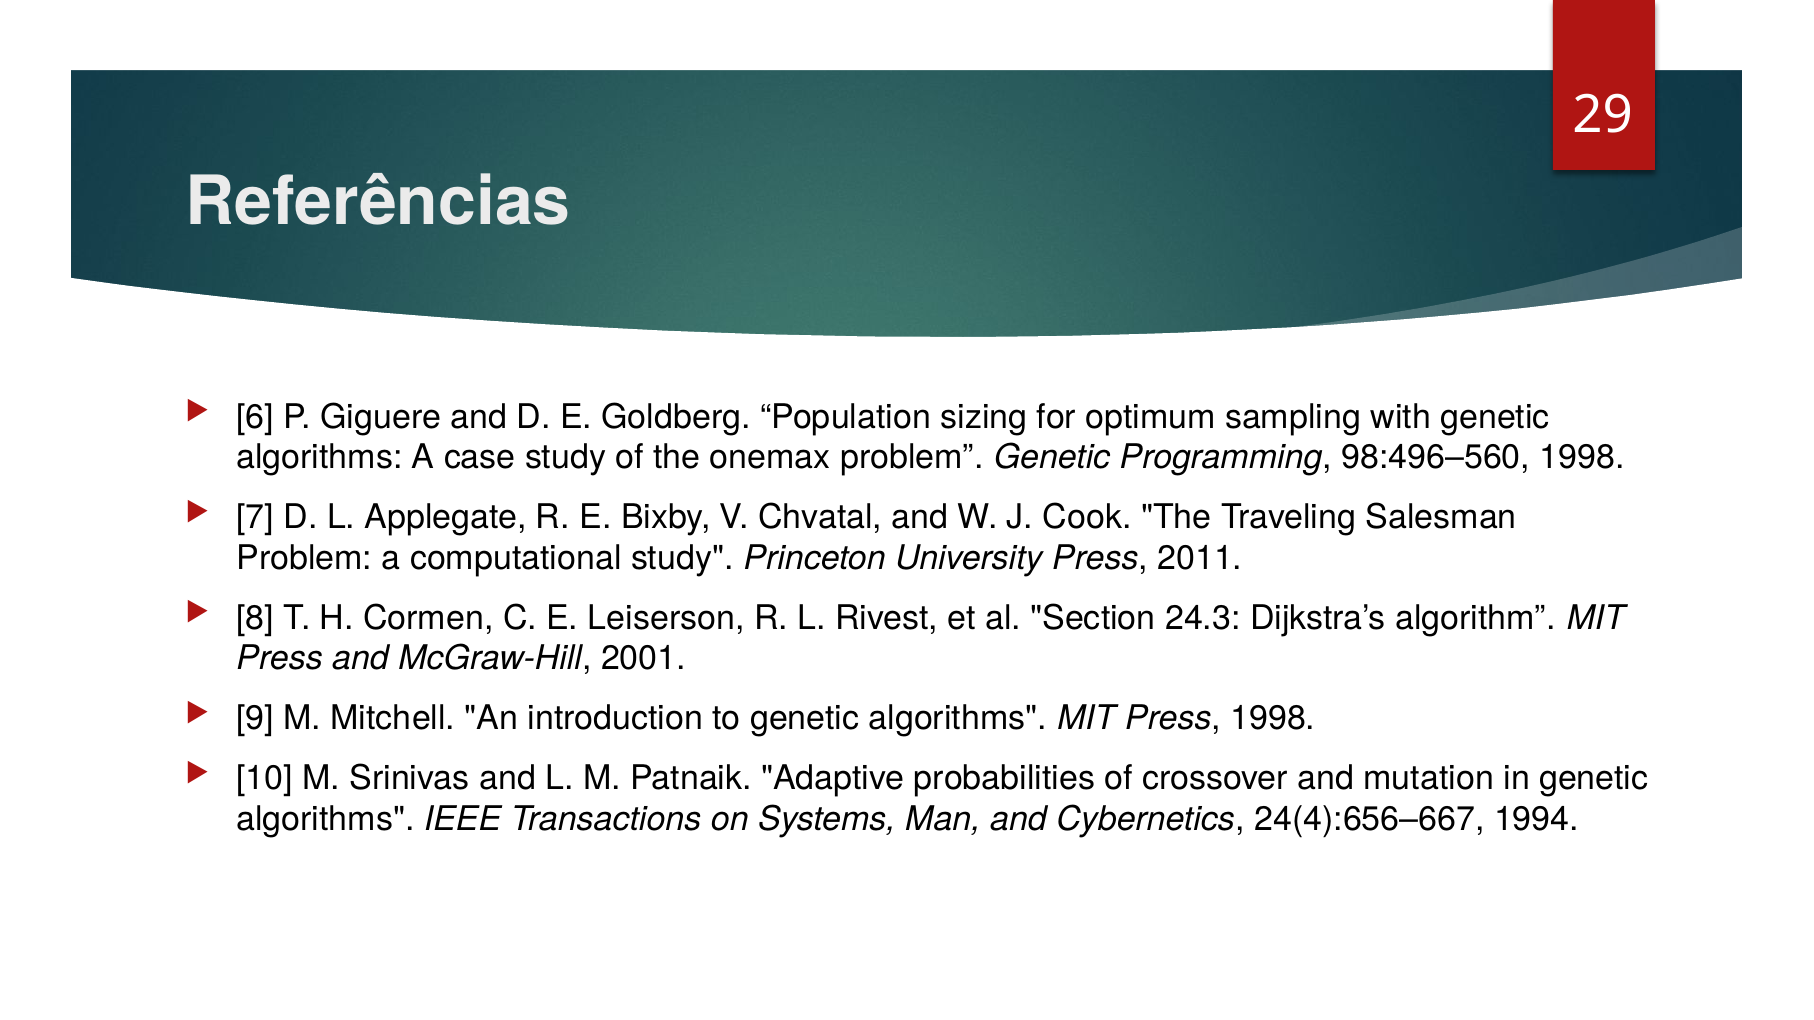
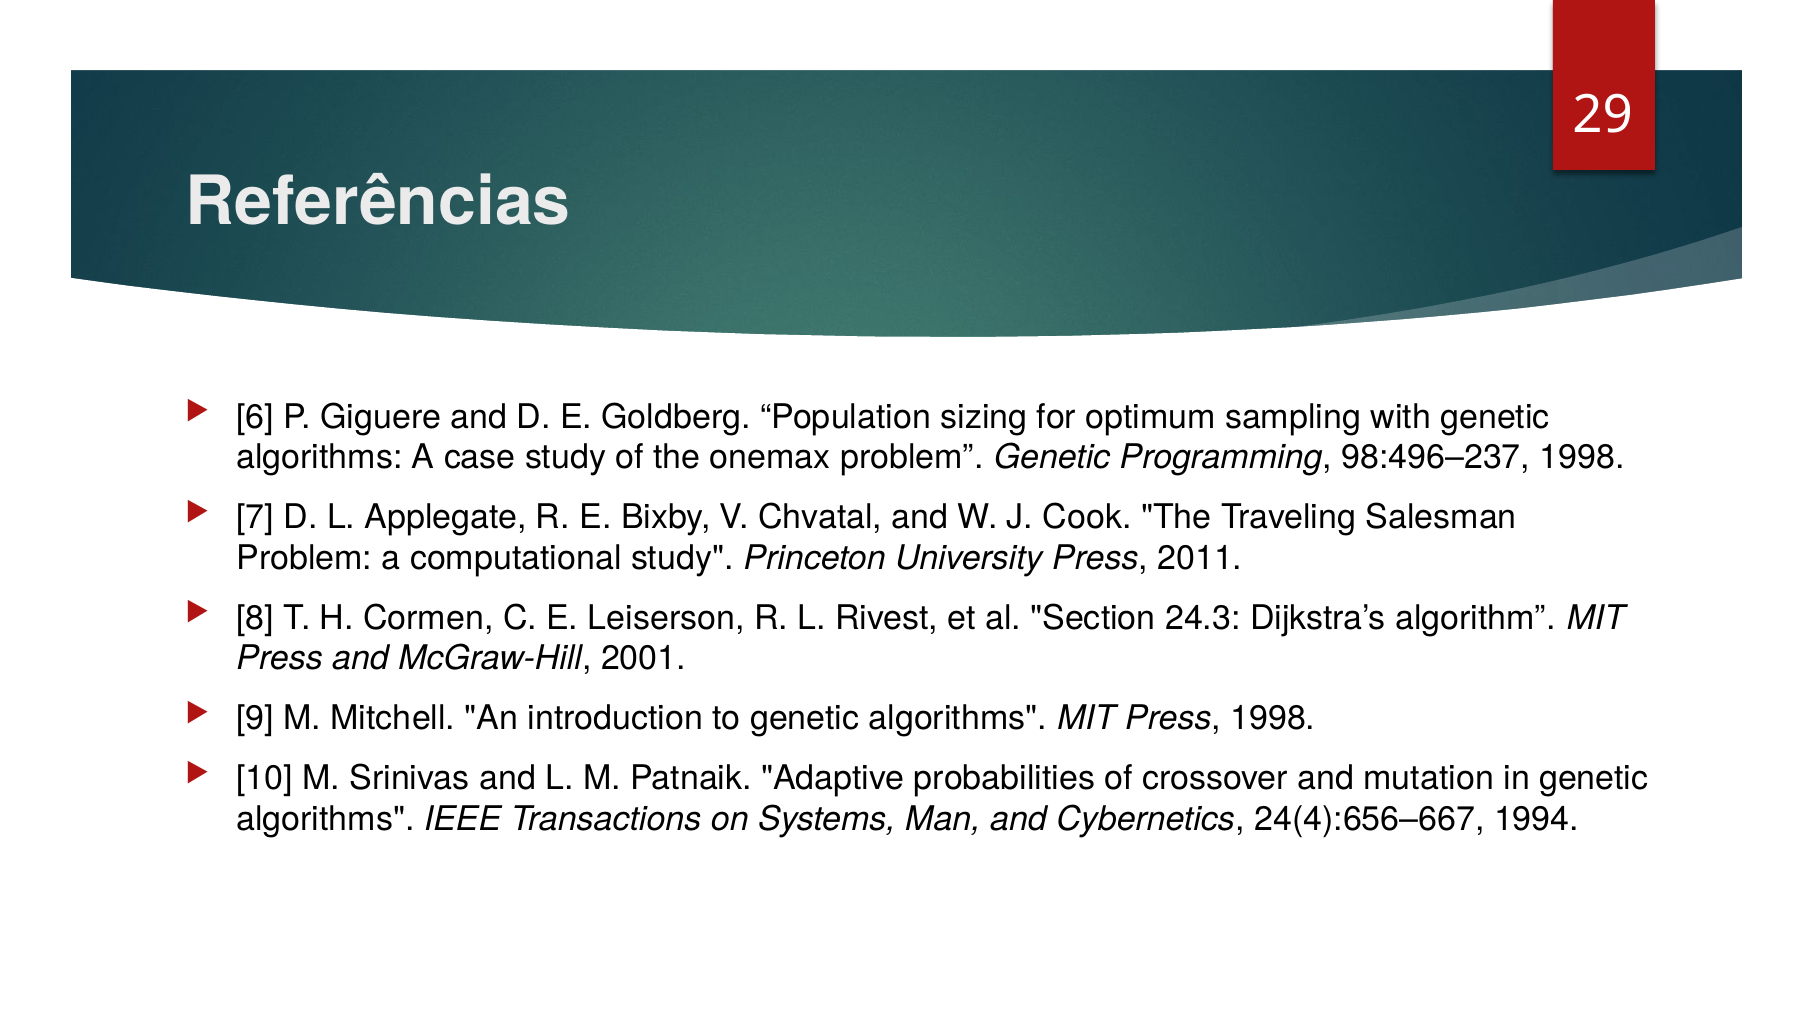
98:496–560: 98:496–560 -> 98:496–237
